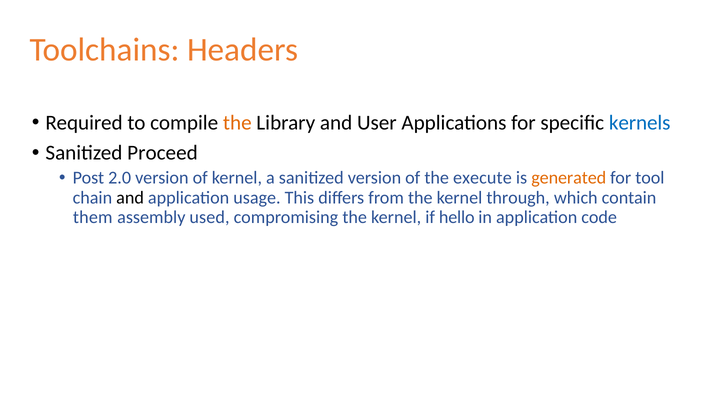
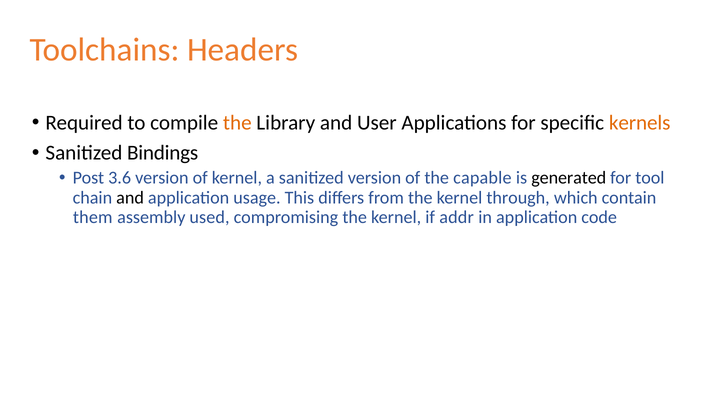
kernels colour: blue -> orange
Proceed: Proceed -> Bindings
2.0: 2.0 -> 3.6
execute: execute -> capable
generated colour: orange -> black
hello: hello -> addr
